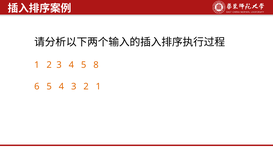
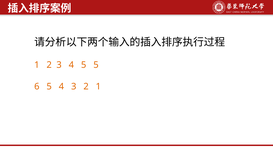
5 8: 8 -> 5
